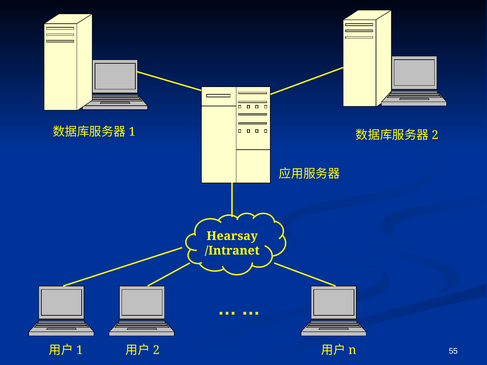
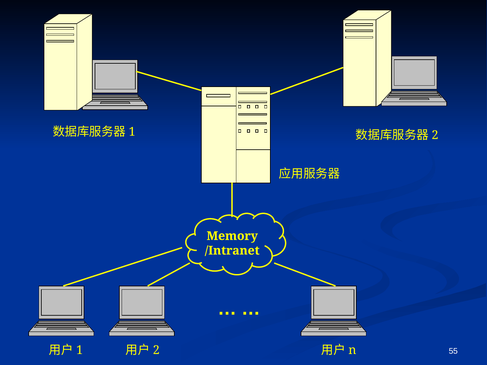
Hearsay: Hearsay -> Memory
